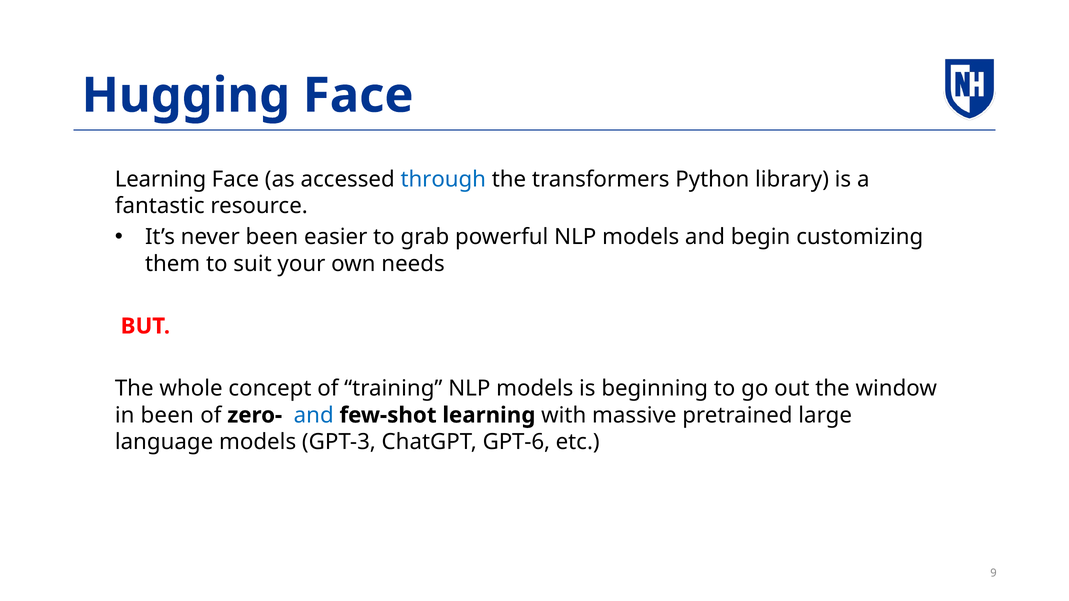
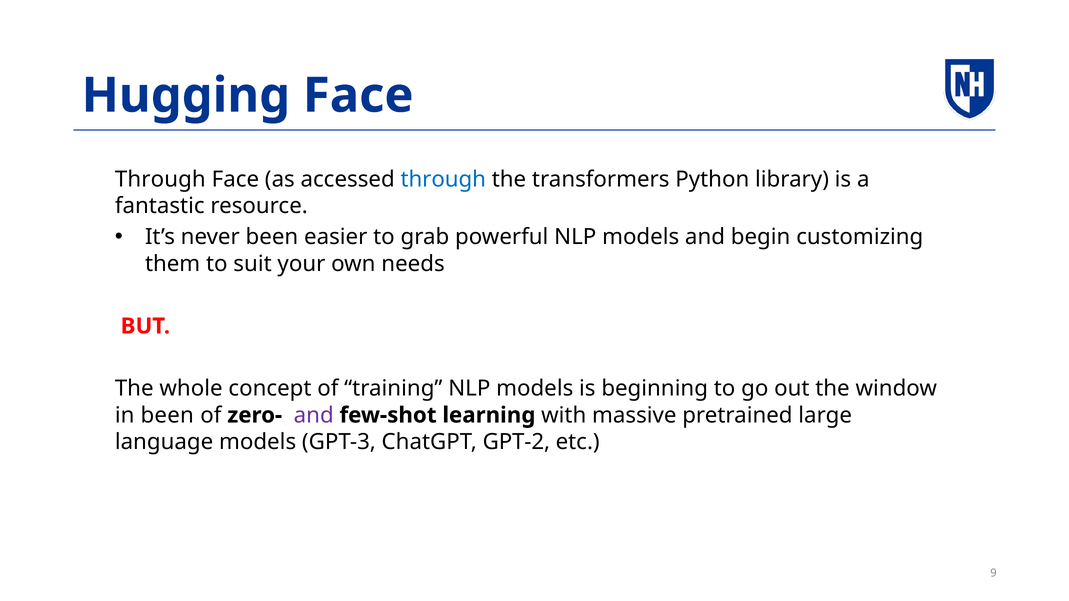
Learning at (161, 179): Learning -> Through
and at (314, 415) colour: blue -> purple
GPT-6: GPT-6 -> GPT-2
